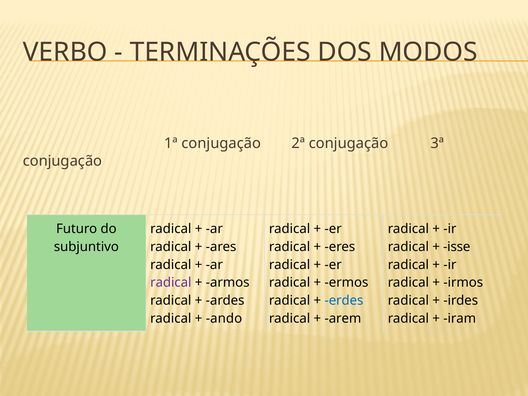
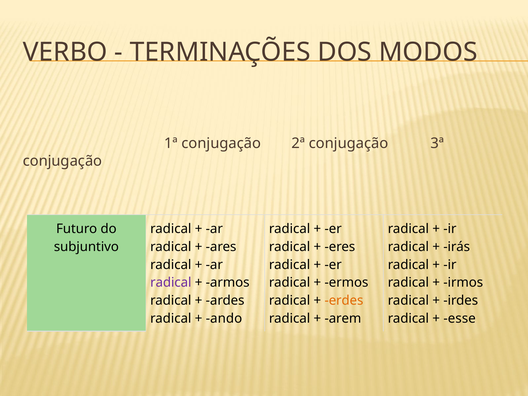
isse: isse -> irás
erdes colour: blue -> orange
iram: iram -> esse
